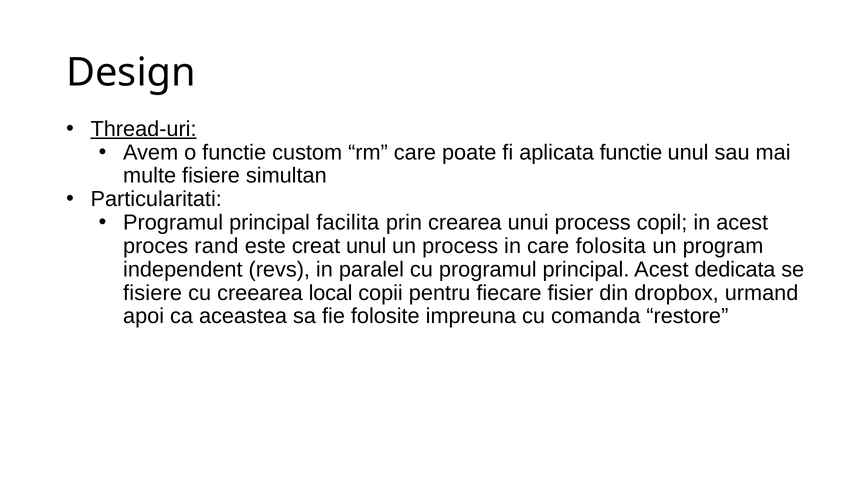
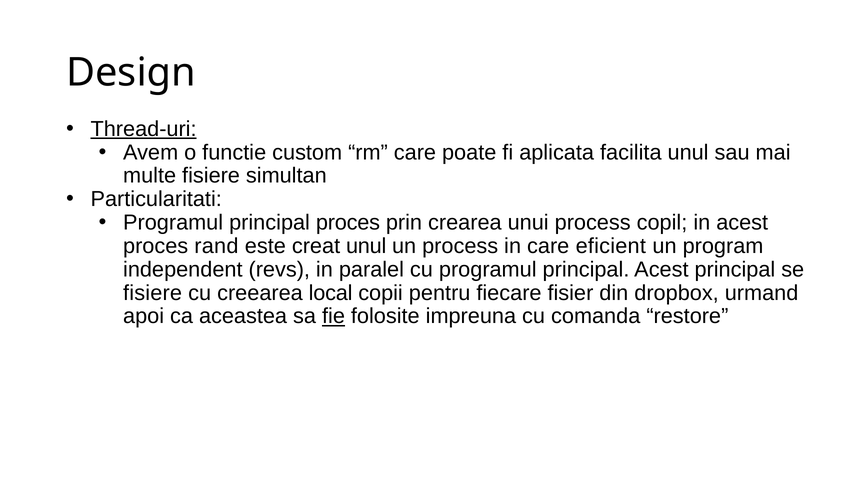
aplicata functie: functie -> facilita
principal facilita: facilita -> proces
folosita: folosita -> eficient
Acest dedicata: dedicata -> principal
fie underline: none -> present
